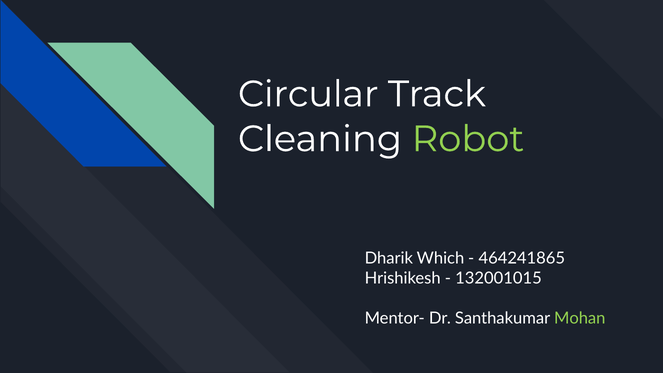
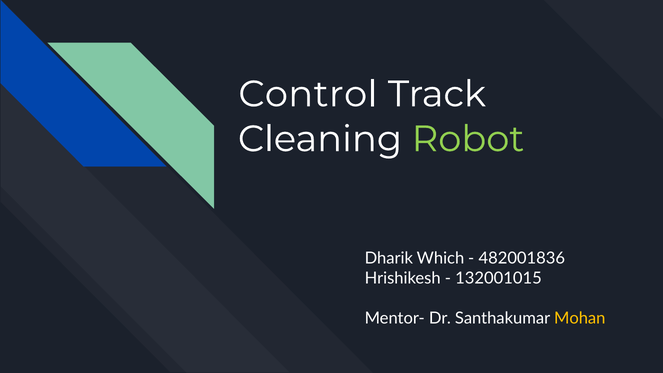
Circular: Circular -> Control
464241865: 464241865 -> 482001836
Mohan colour: light green -> yellow
